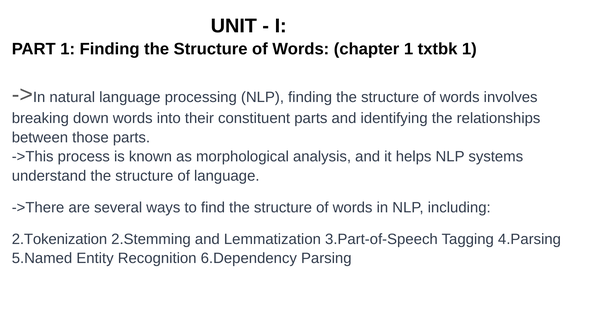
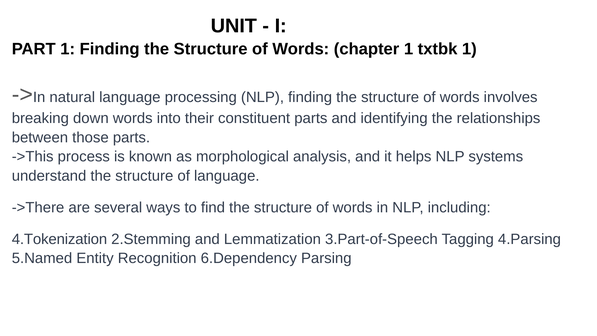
2.Tokenization: 2.Tokenization -> 4.Tokenization
